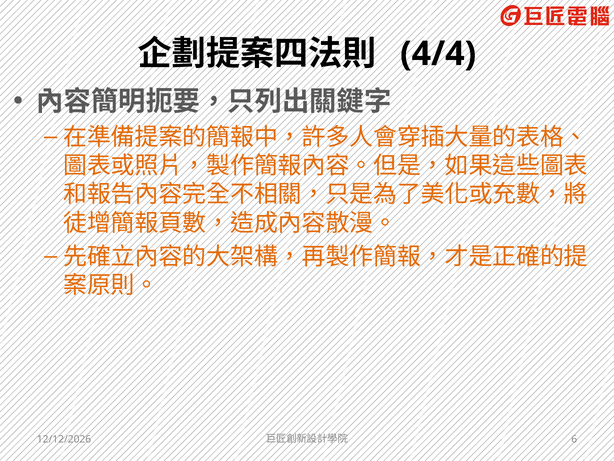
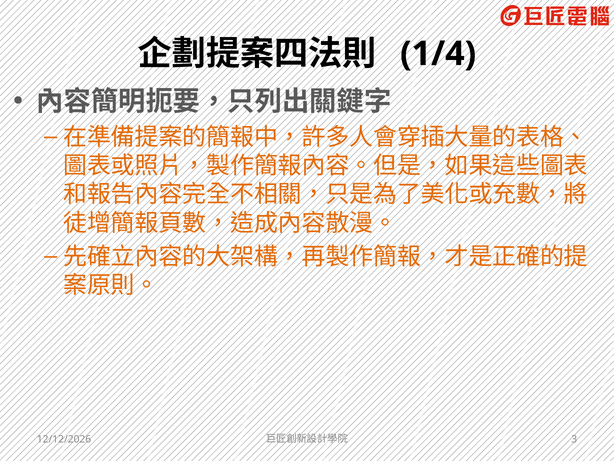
4/4: 4/4 -> 1/4
6: 6 -> 3
